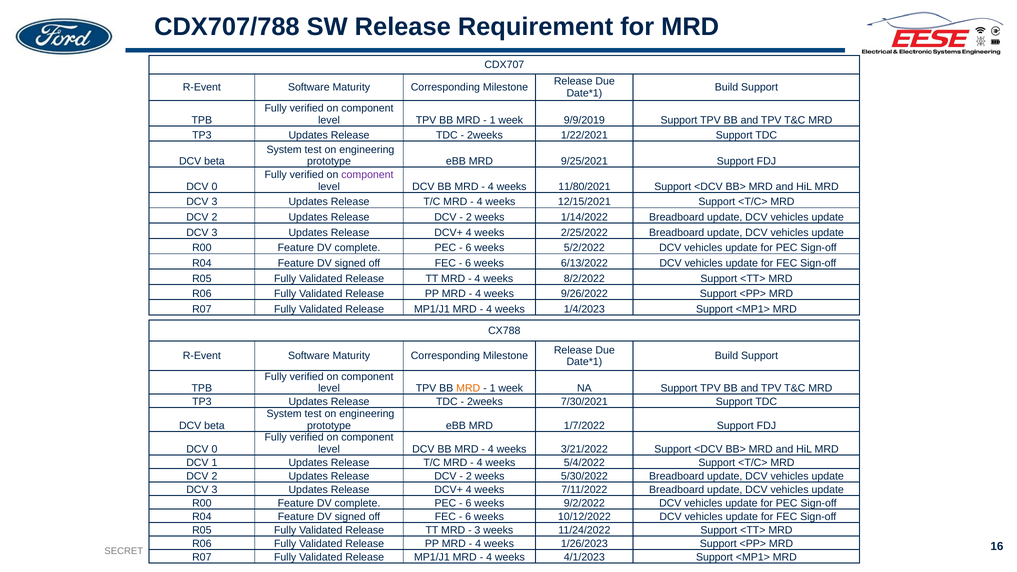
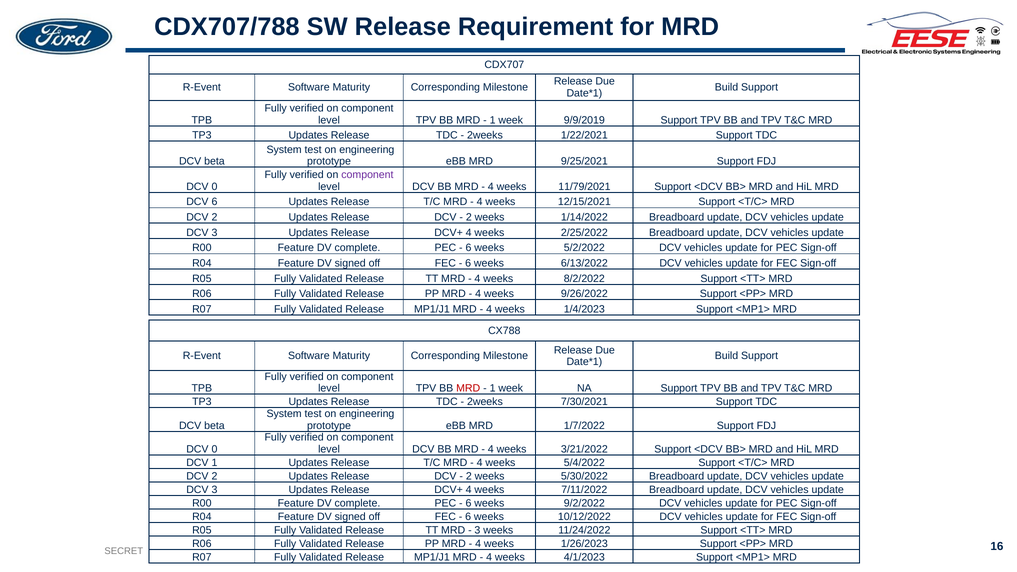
11/80/2021: 11/80/2021 -> 11/79/2021
3 at (214, 202): 3 -> 6
MRD at (468, 388) colour: orange -> red
